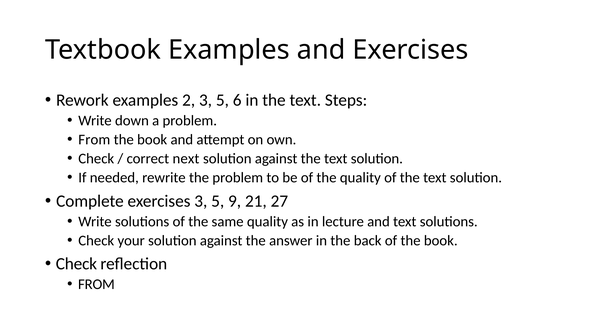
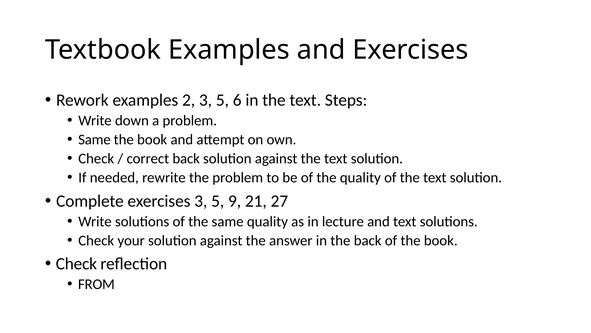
From at (94, 139): From -> Same
correct next: next -> back
